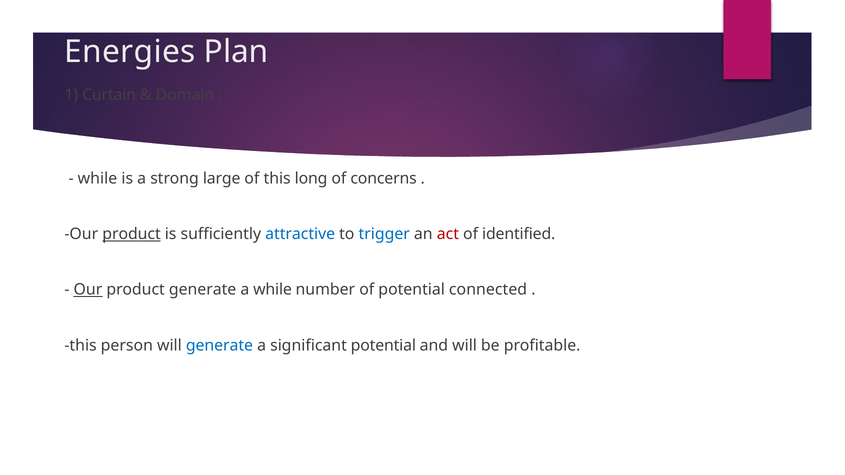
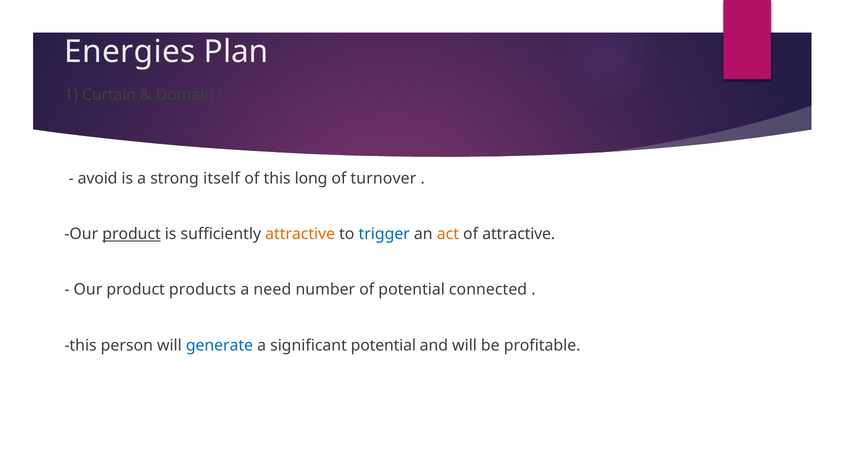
while at (97, 179): while -> avoid
large: large -> itself
concerns: concerns -> turnover
attractive at (300, 234) colour: blue -> orange
act colour: red -> orange
of identified: identified -> attractive
Our at (88, 290) underline: present -> none
product generate: generate -> products
a while: while -> need
